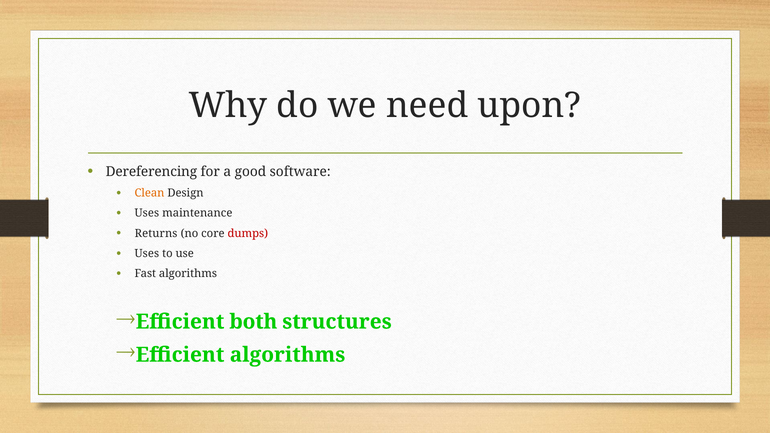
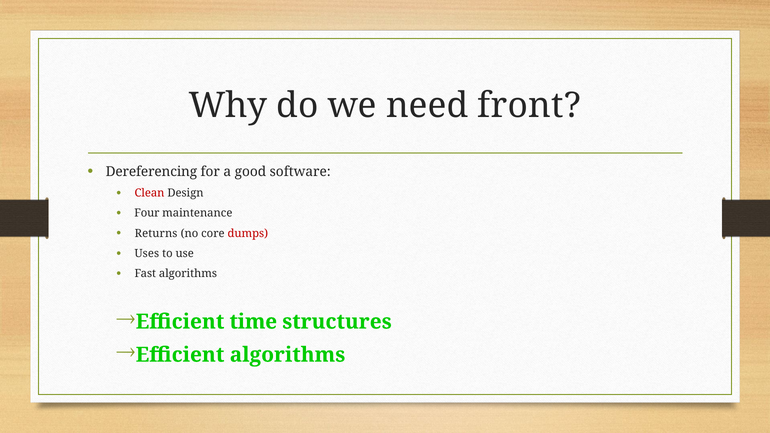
upon: upon -> front
Clean colour: orange -> red
Uses at (147, 213): Uses -> Four
both: both -> time
